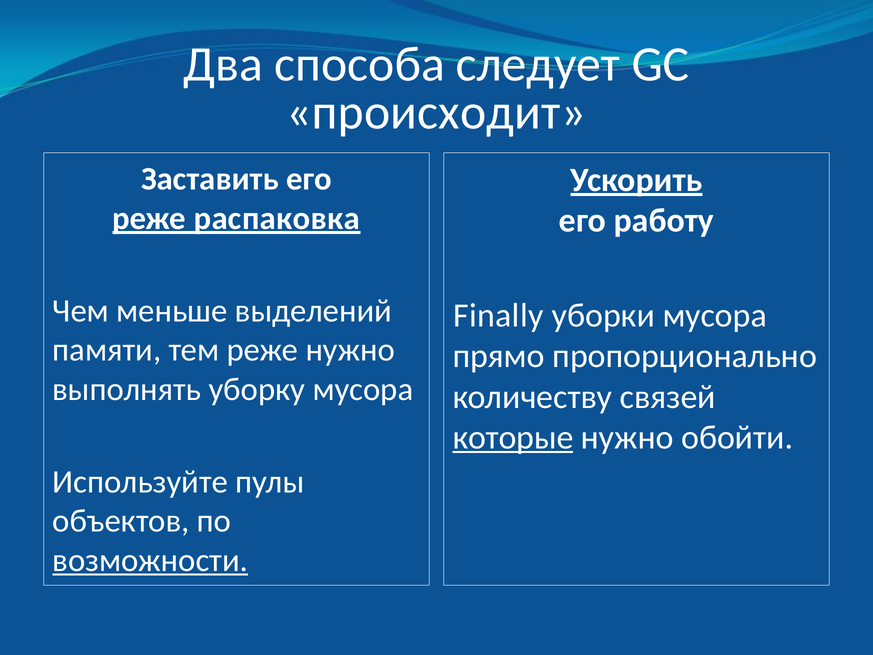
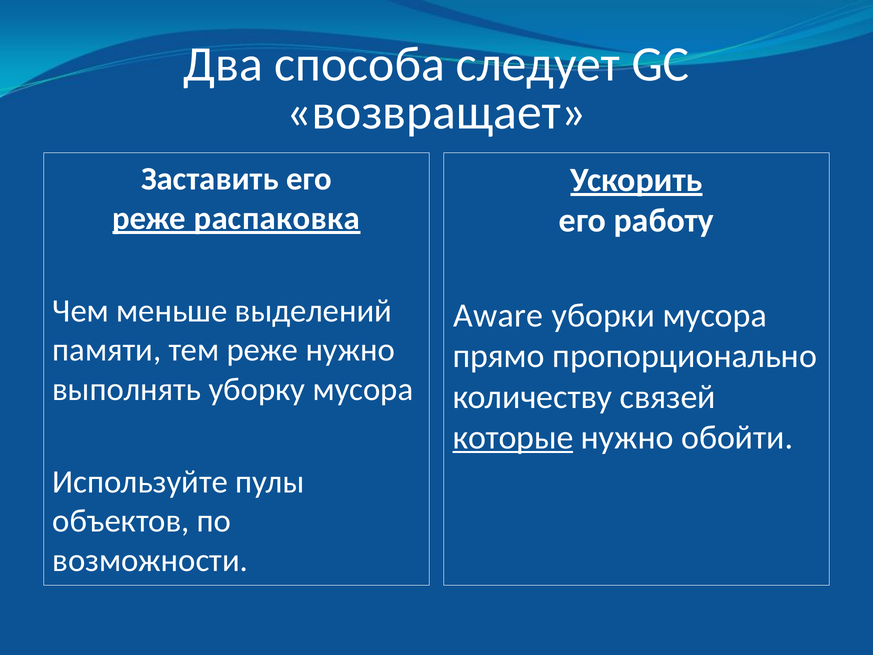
происходит: происходит -> возвращает
Finally: Finally -> Aware
возможности underline: present -> none
